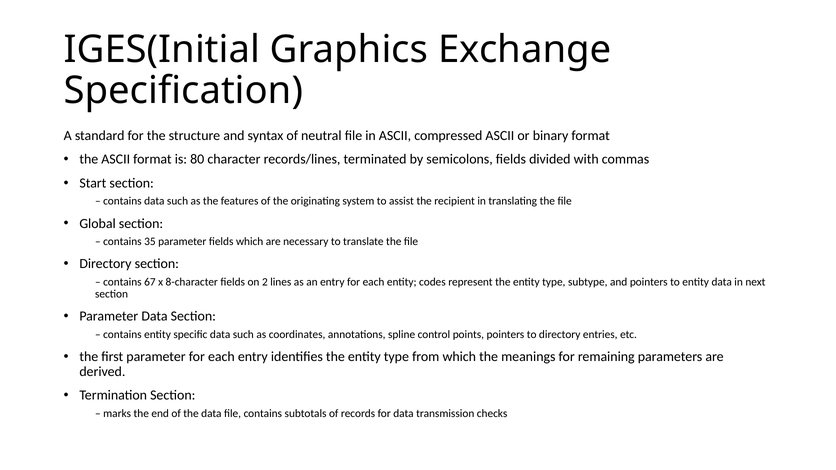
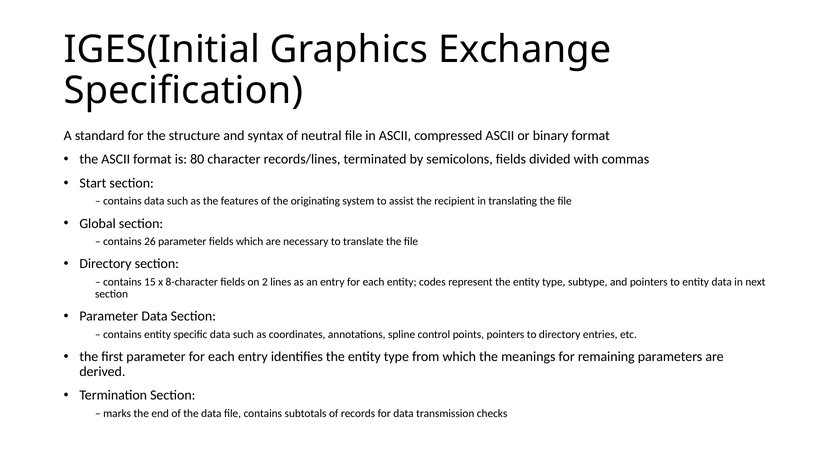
35: 35 -> 26
67: 67 -> 15
